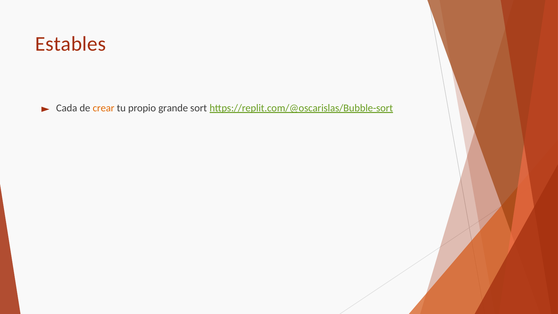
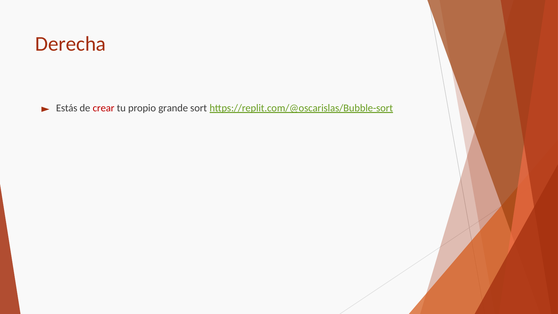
Estables: Estables -> Derecha
Cada: Cada -> Estás
crear colour: orange -> red
